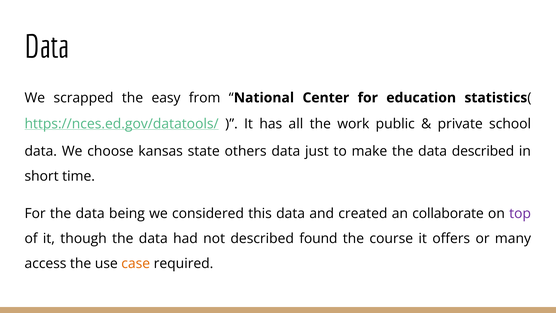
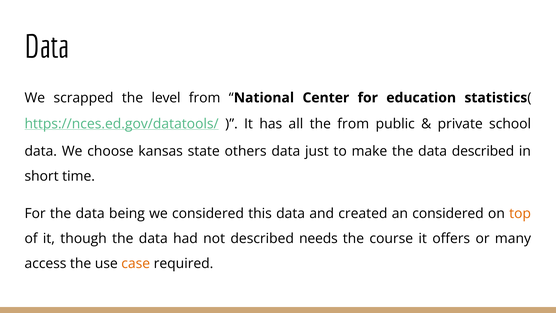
easy: easy -> level
the work: work -> from
an collaborate: collaborate -> considered
top colour: purple -> orange
found: found -> needs
